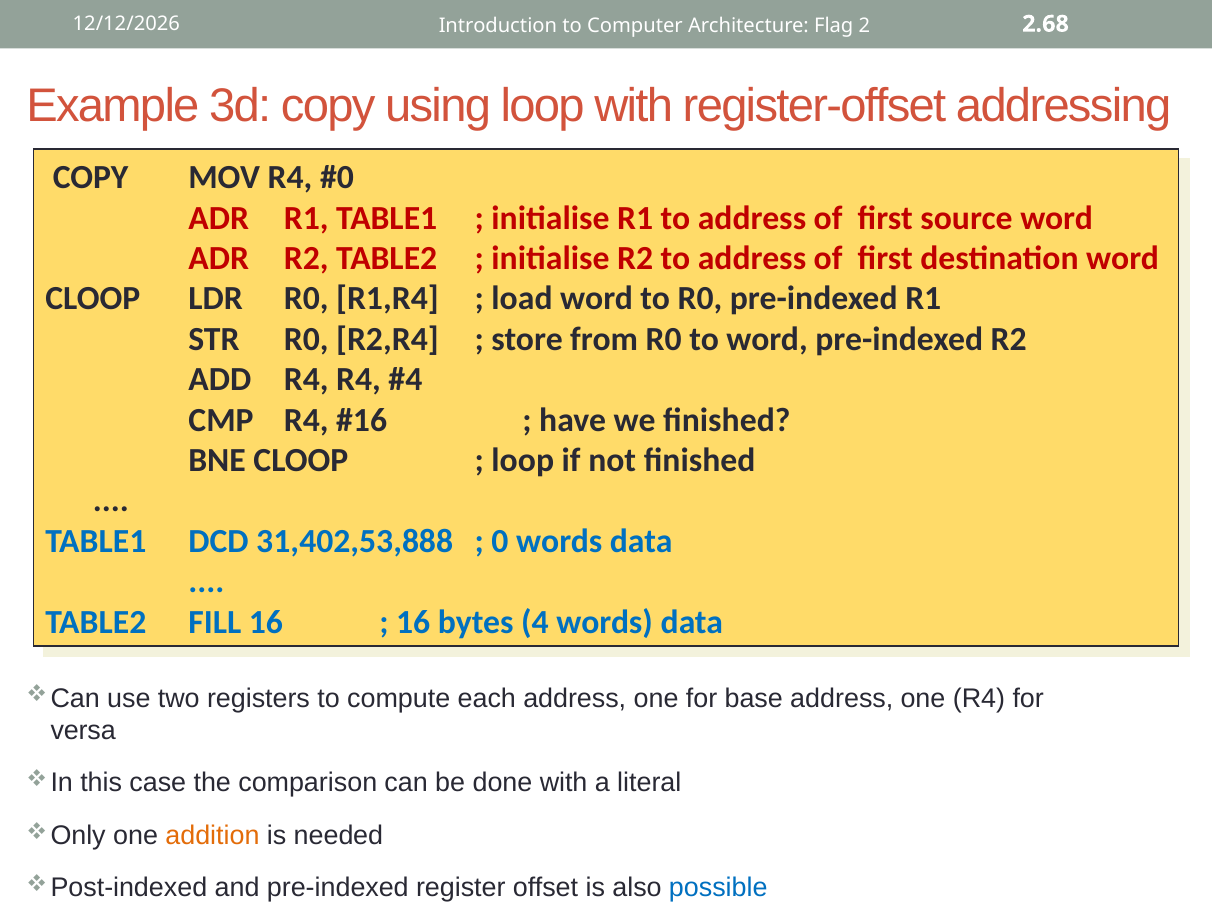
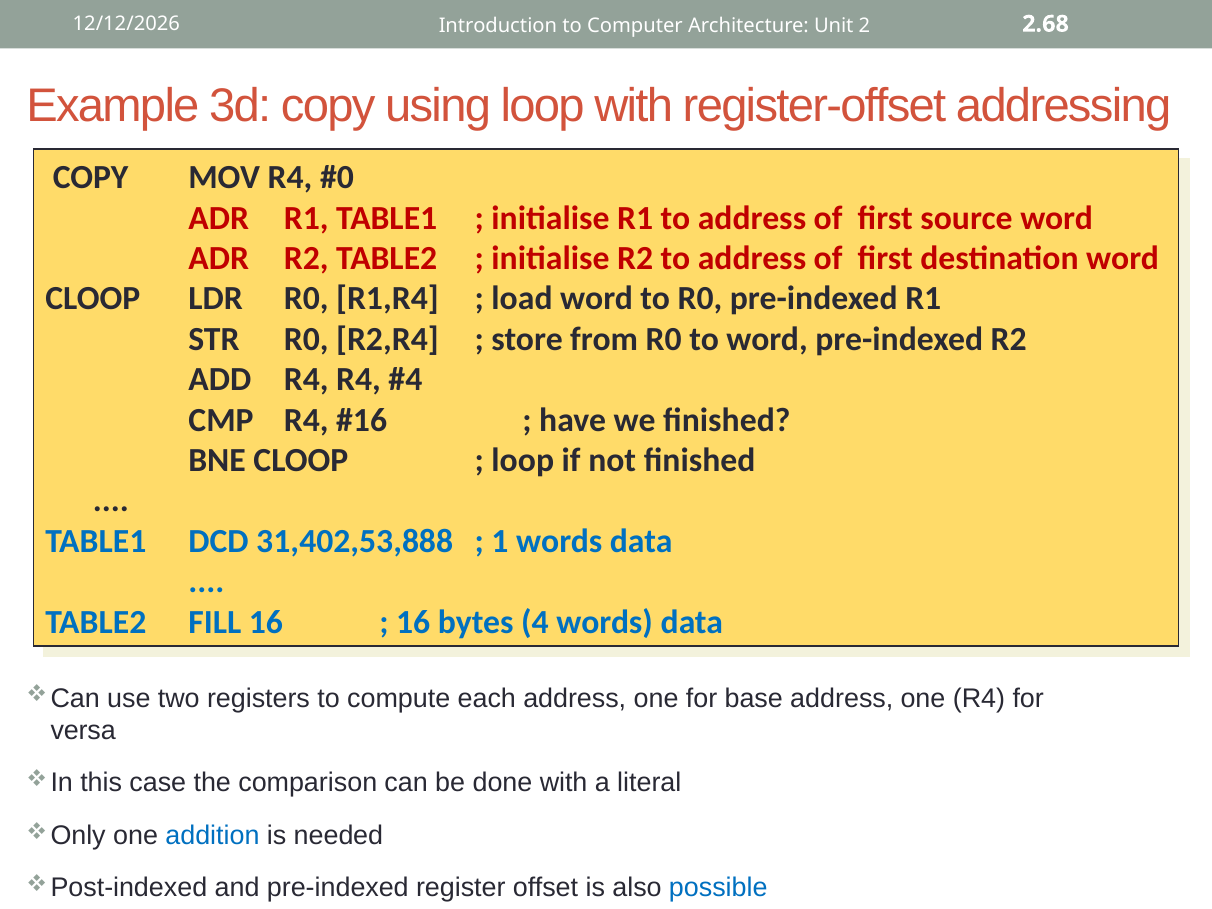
Flag: Flag -> Unit
0: 0 -> 1
addition colour: orange -> blue
